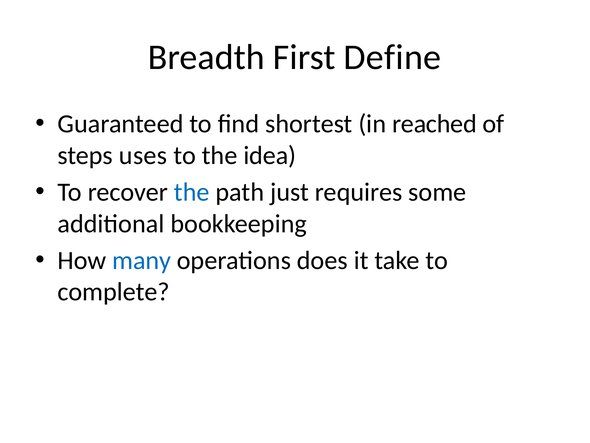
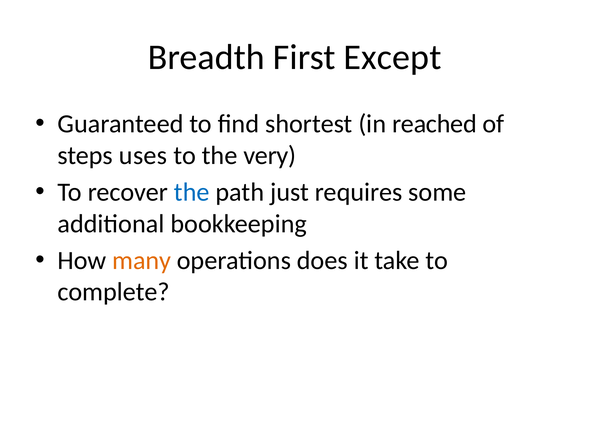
Define: Define -> Except
idea: idea -> very
many colour: blue -> orange
